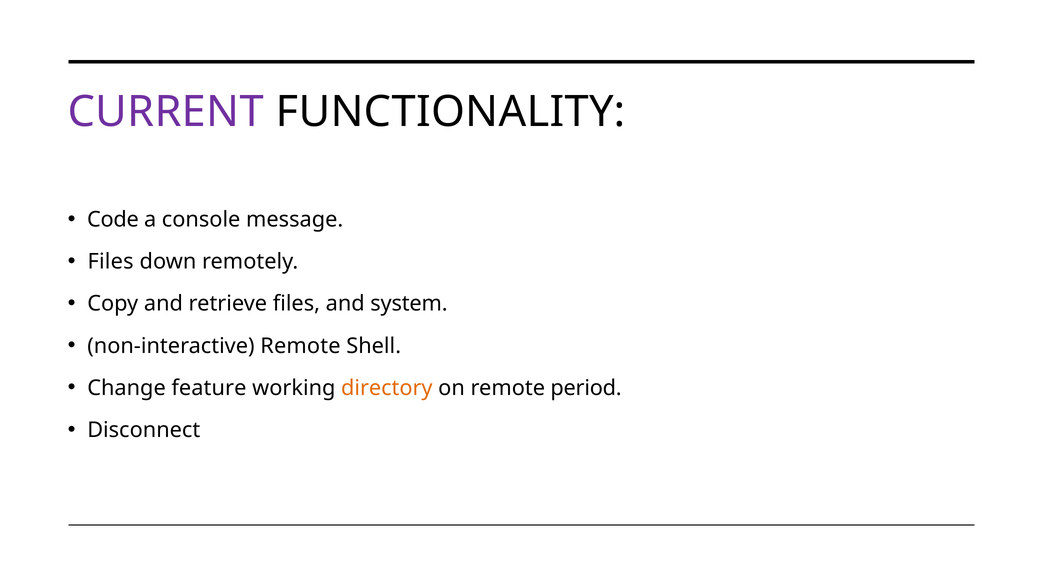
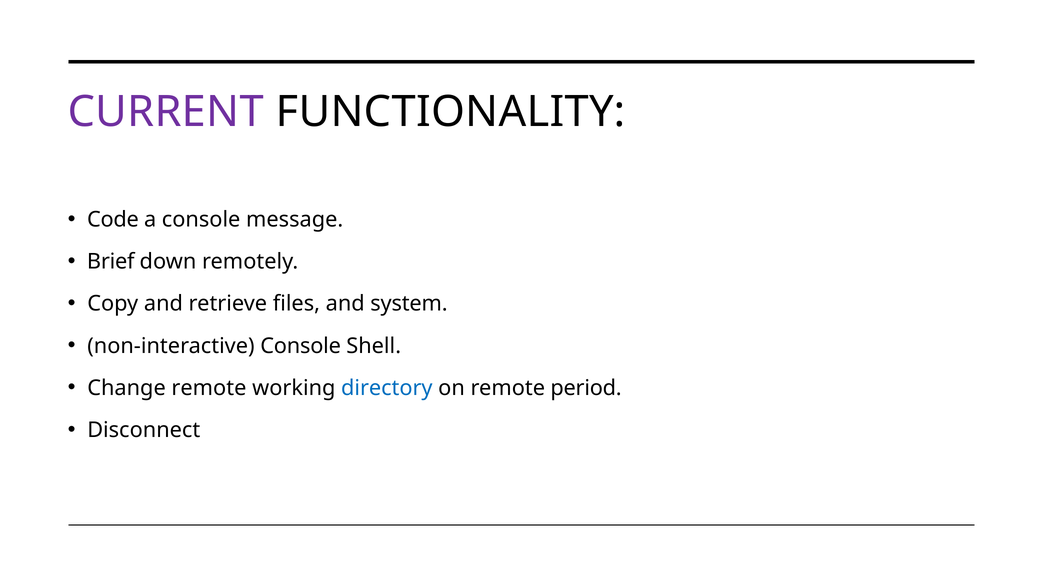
Files at (111, 262): Files -> Brief
non-interactive Remote: Remote -> Console
Change feature: feature -> remote
directory colour: orange -> blue
